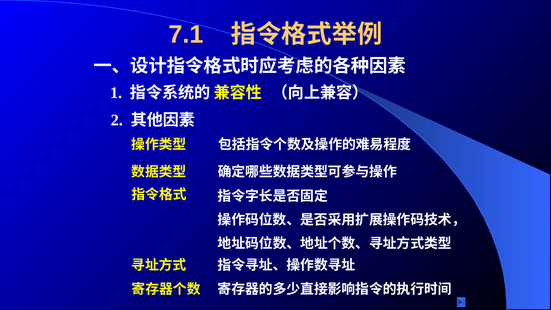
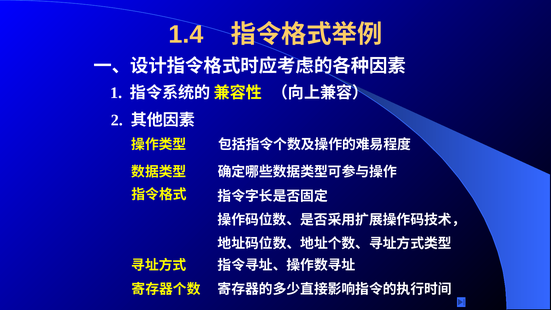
7.1: 7.1 -> 1.4
